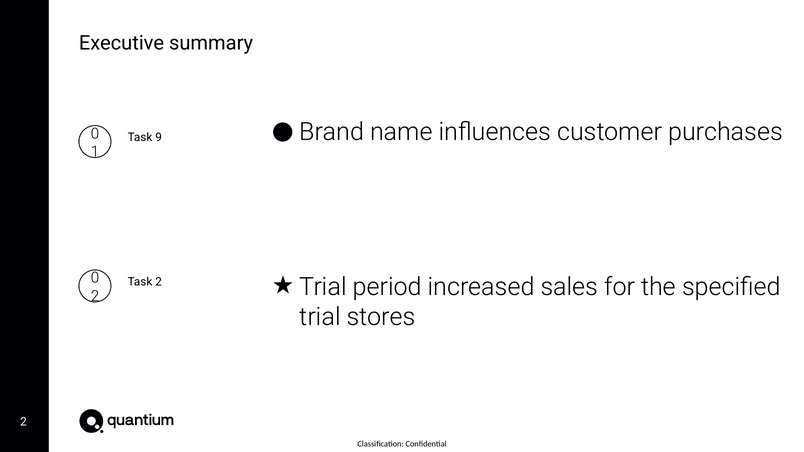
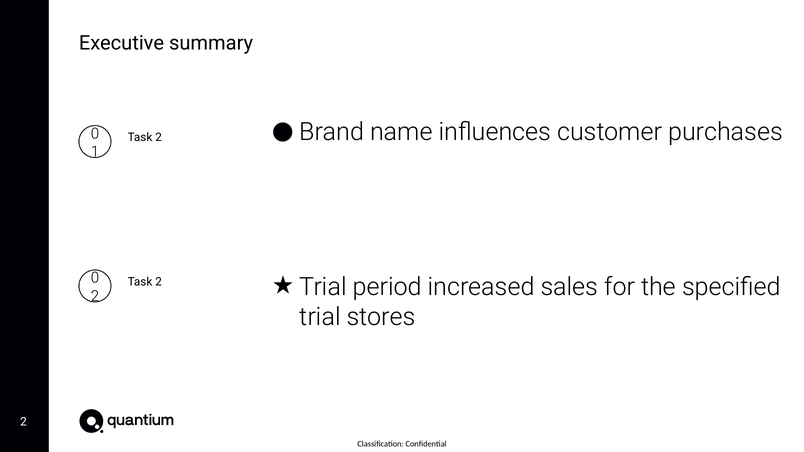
9 at (159, 138): 9 -> 2
